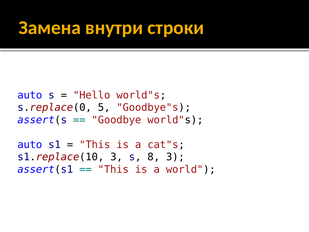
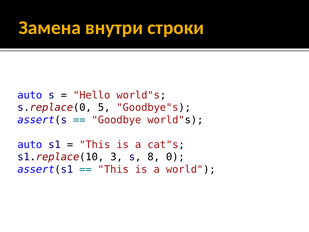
8 3: 3 -> 0
